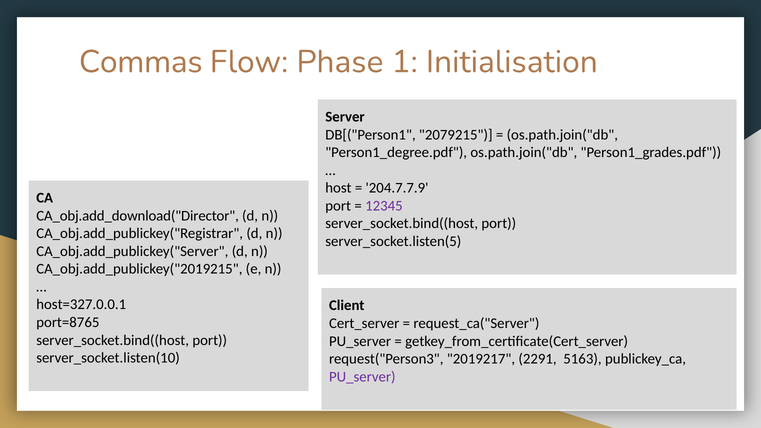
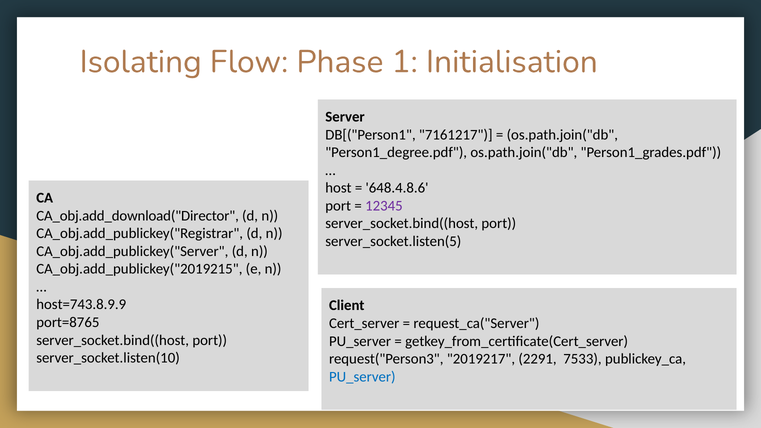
Commas: Commas -> Isolating
2079215: 2079215 -> 7161217
204.7.7.9: 204.7.7.9 -> 648.4.8.6
host=327.0.0.1: host=327.0.0.1 -> host=743.8.9.9
5163: 5163 -> 7533
PU_server at (362, 377) colour: purple -> blue
